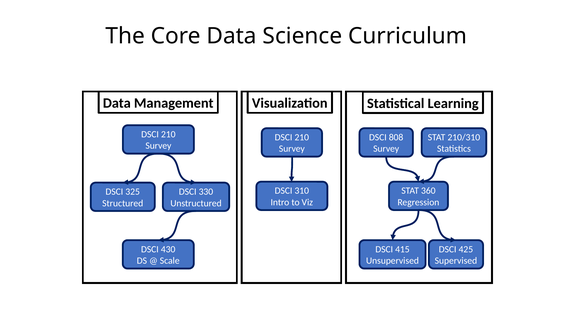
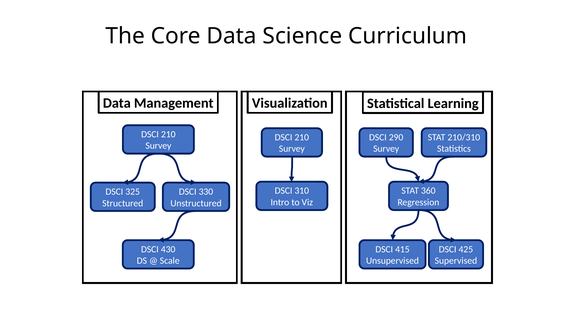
808: 808 -> 290
